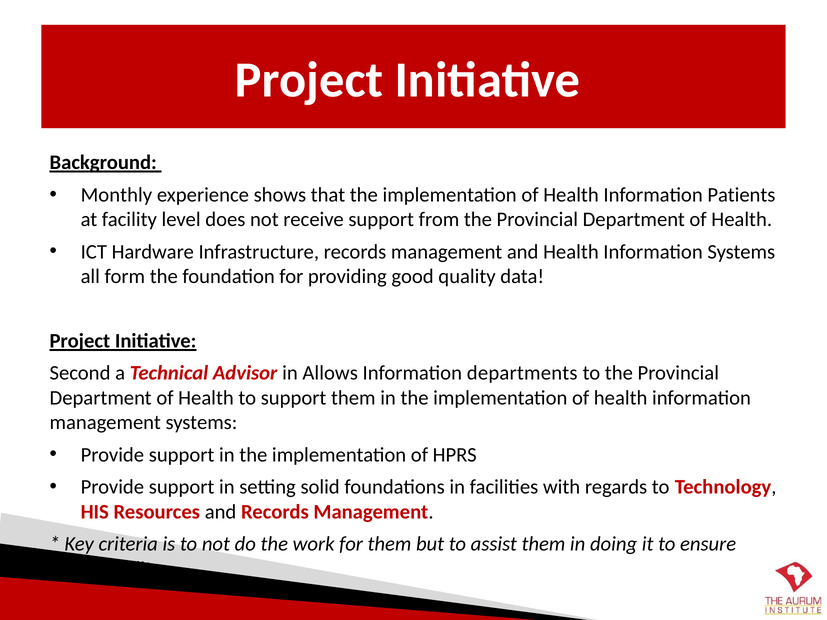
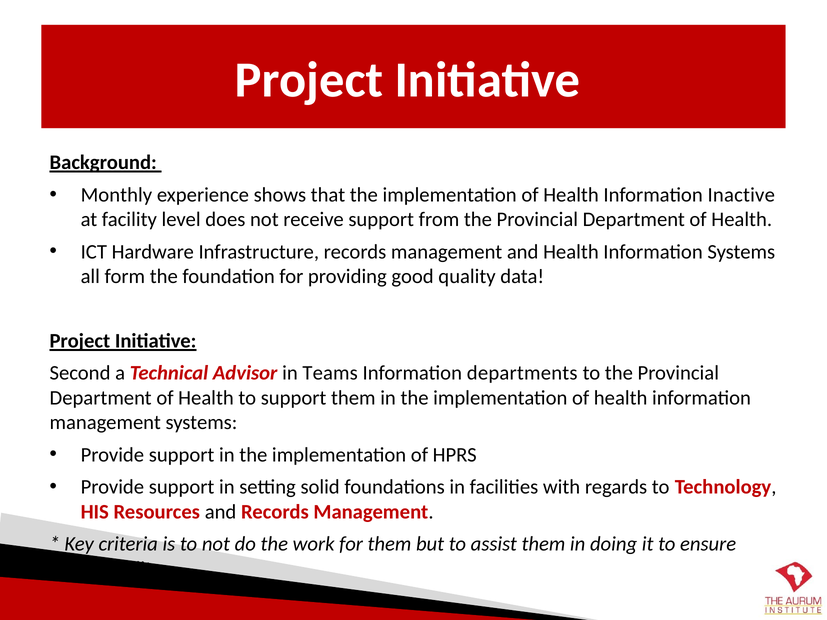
Patients: Patients -> Inactive
Allows: Allows -> Teams
